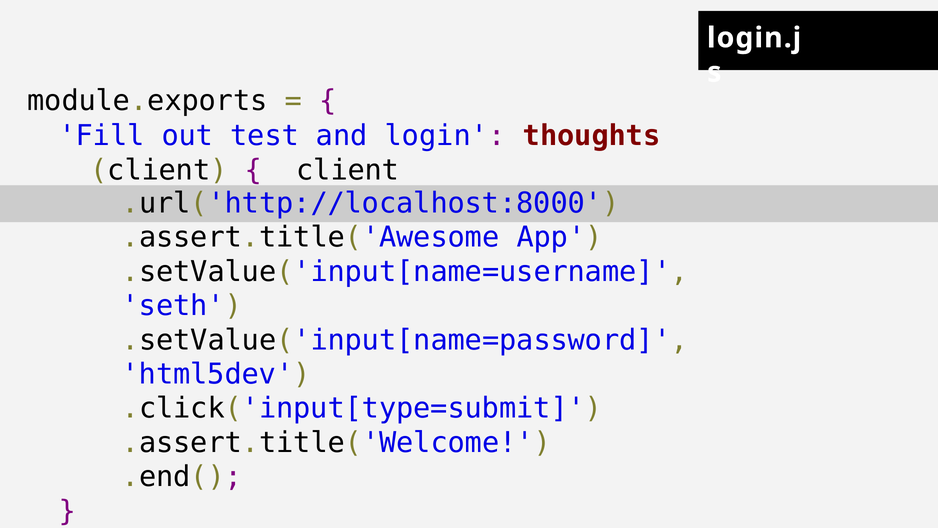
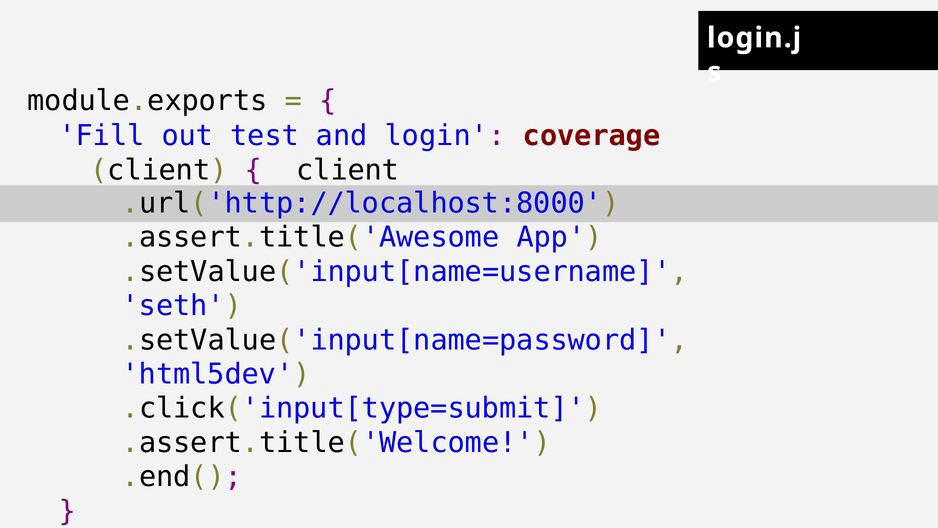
thoughts: thoughts -> coverage
